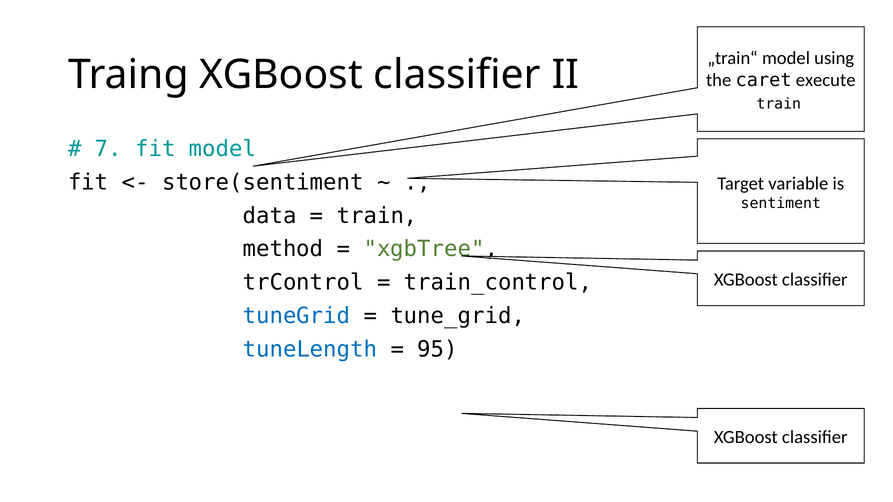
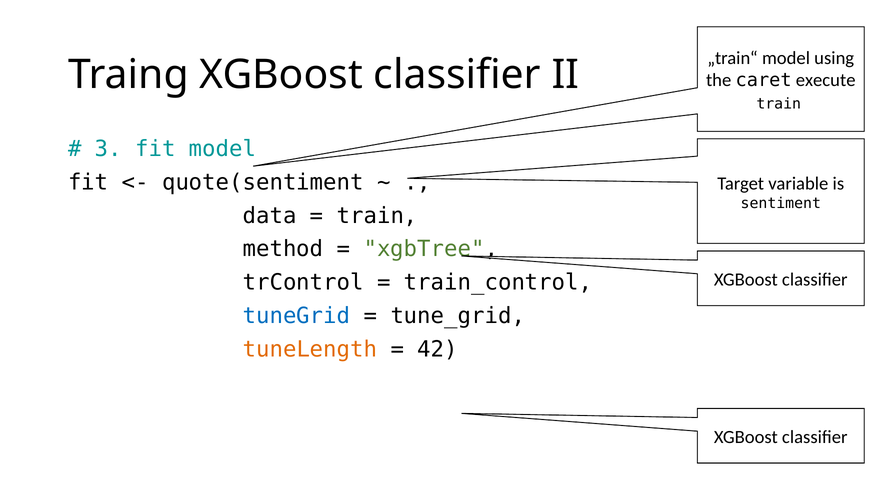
7: 7 -> 3
store(sentiment: store(sentiment -> quote(sentiment
tuneLength colour: blue -> orange
95: 95 -> 42
